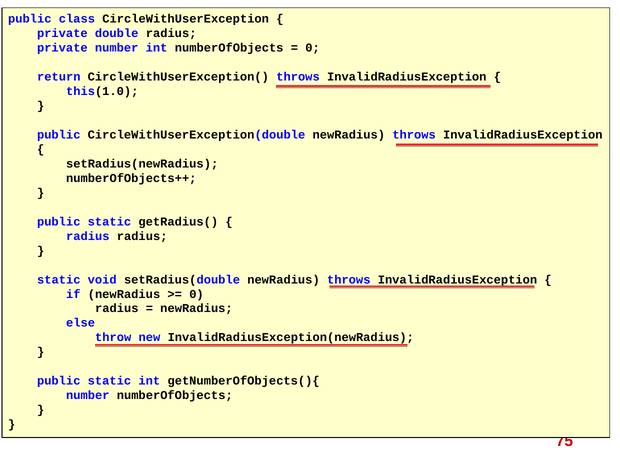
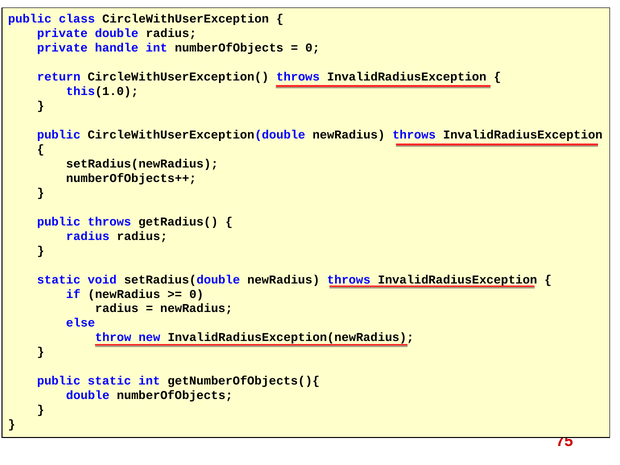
private number: number -> handle
static at (109, 222): static -> throws
number at (88, 395): number -> double
